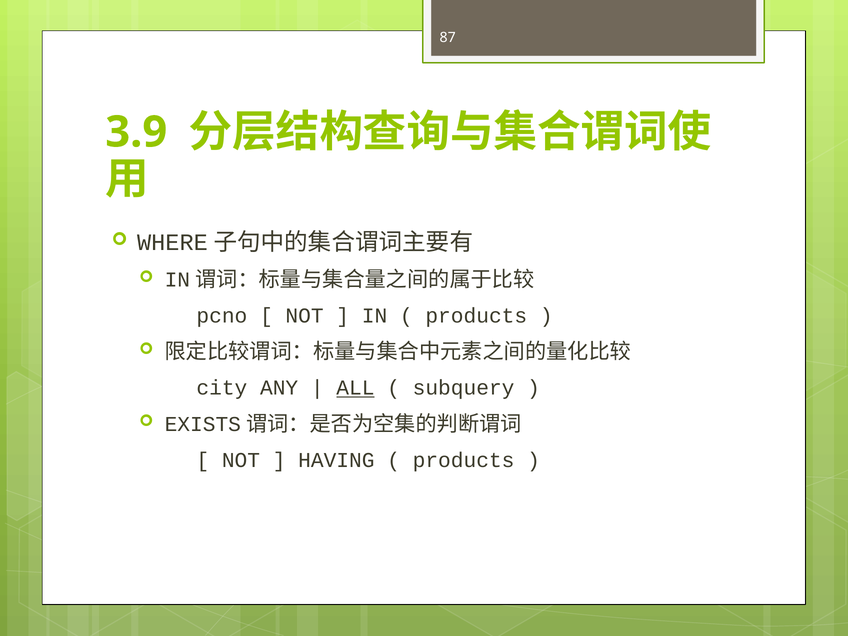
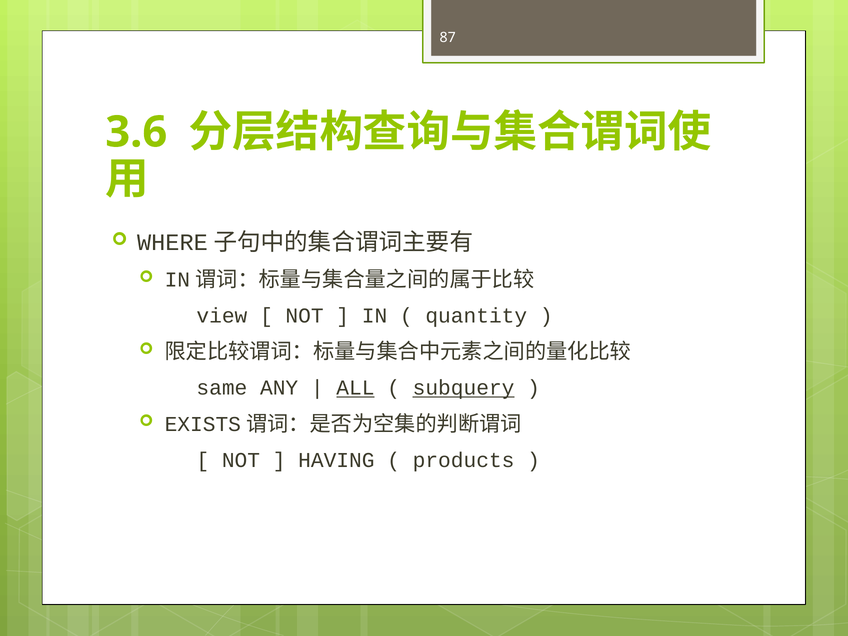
3.9: 3.9 -> 3.6
pcno: pcno -> view
products at (476, 316): products -> quantity
city: city -> same
subquery underline: none -> present
